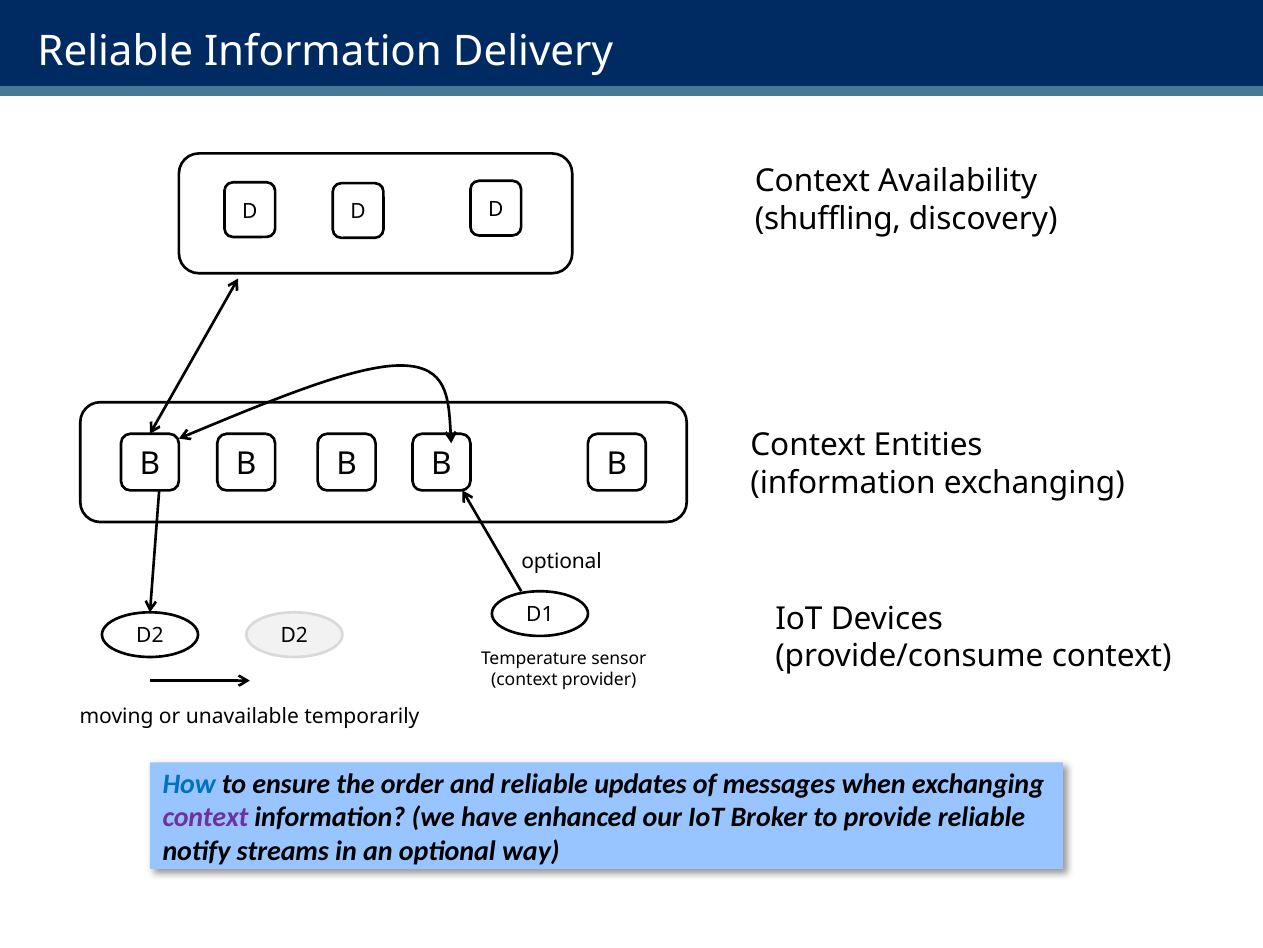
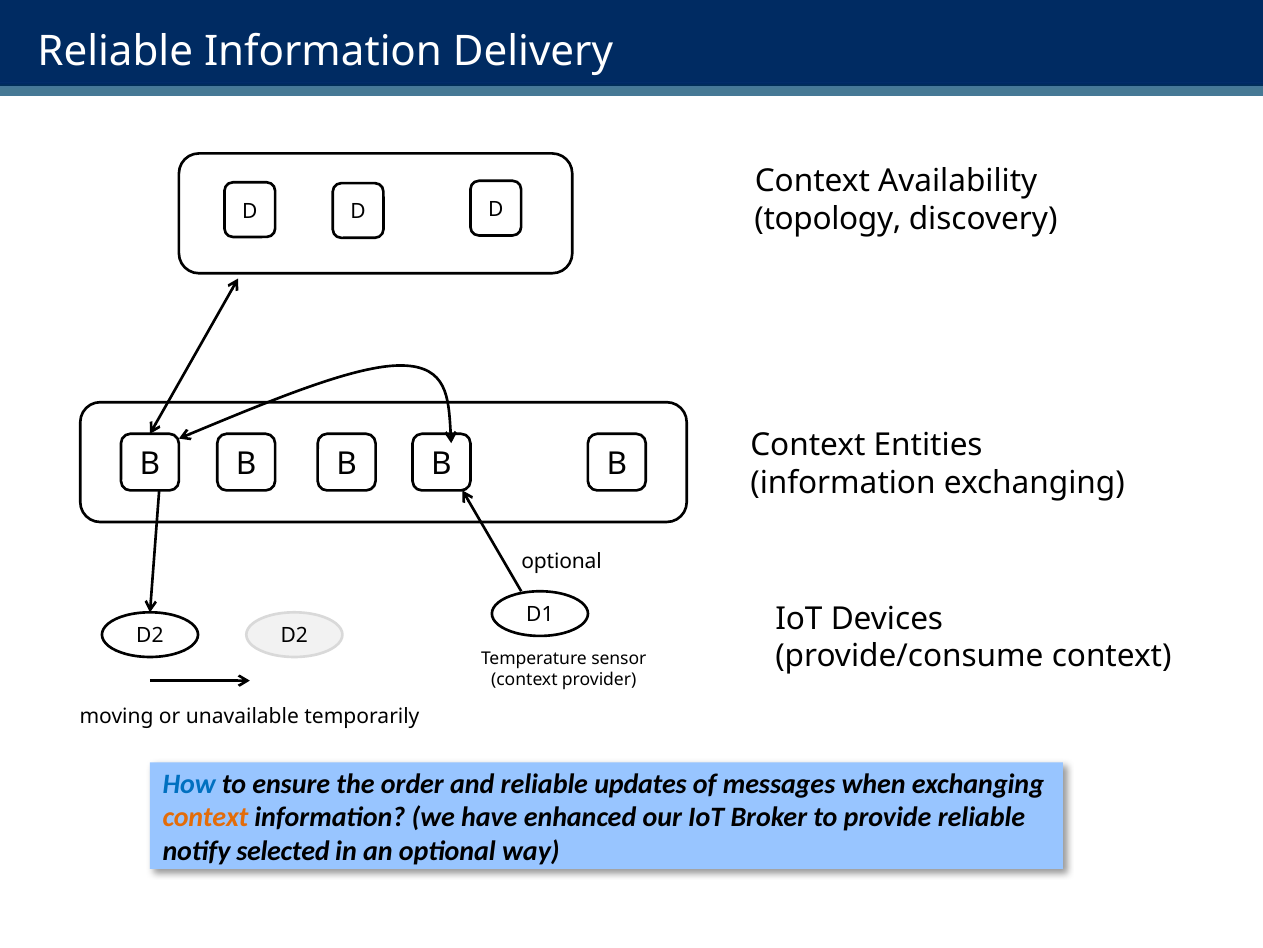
shuffling: shuffling -> topology
context at (205, 817) colour: purple -> orange
streams: streams -> selected
